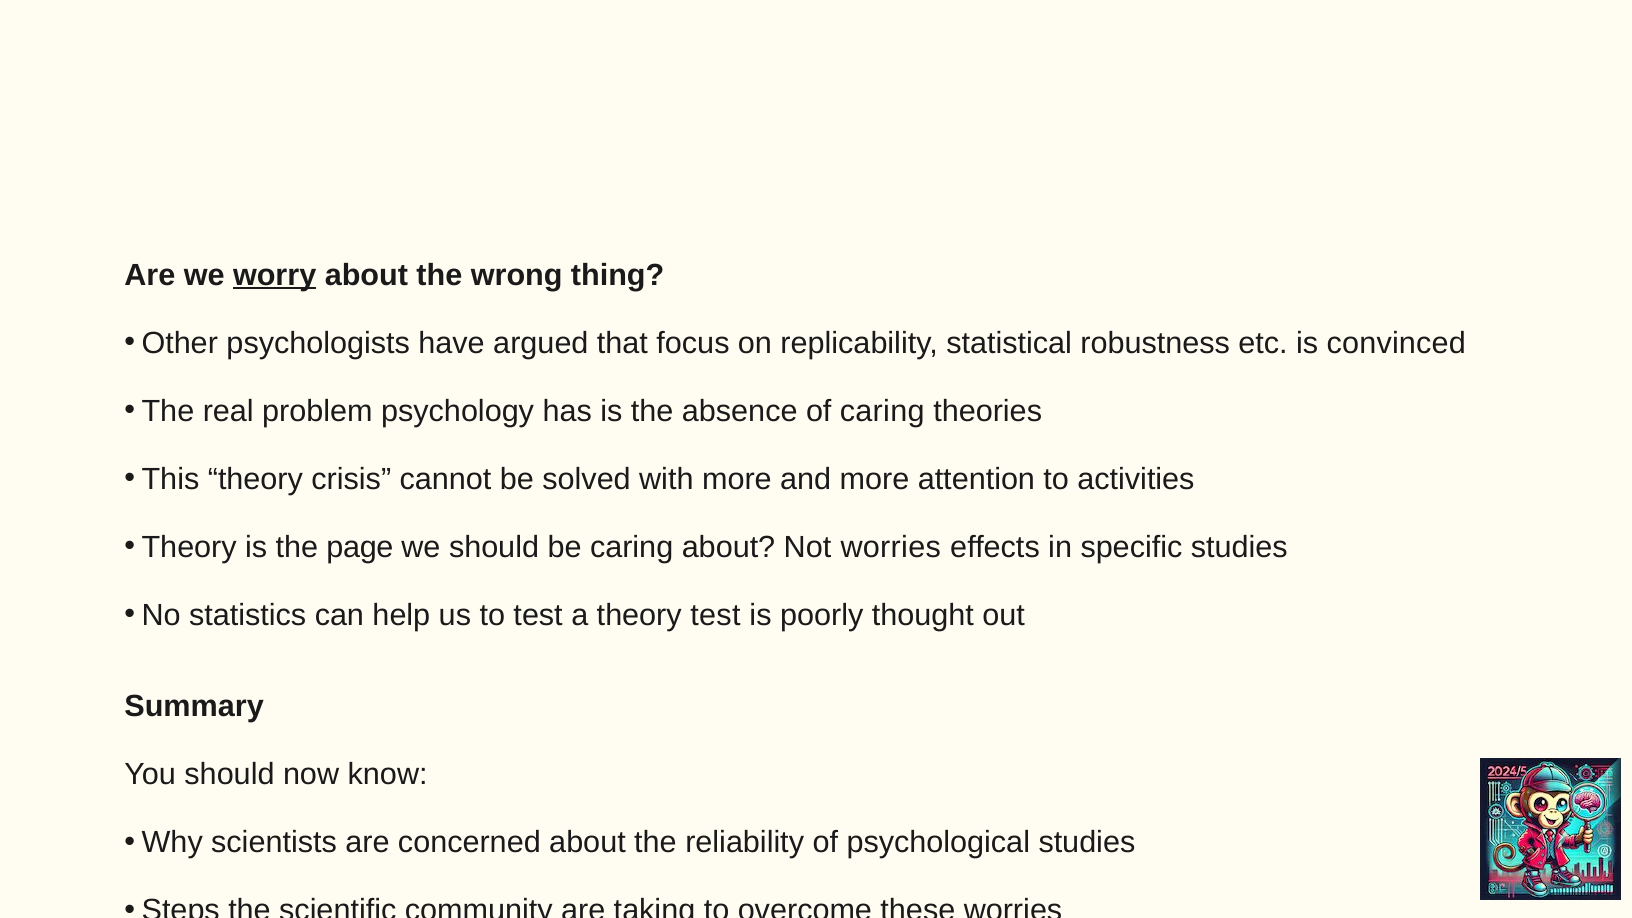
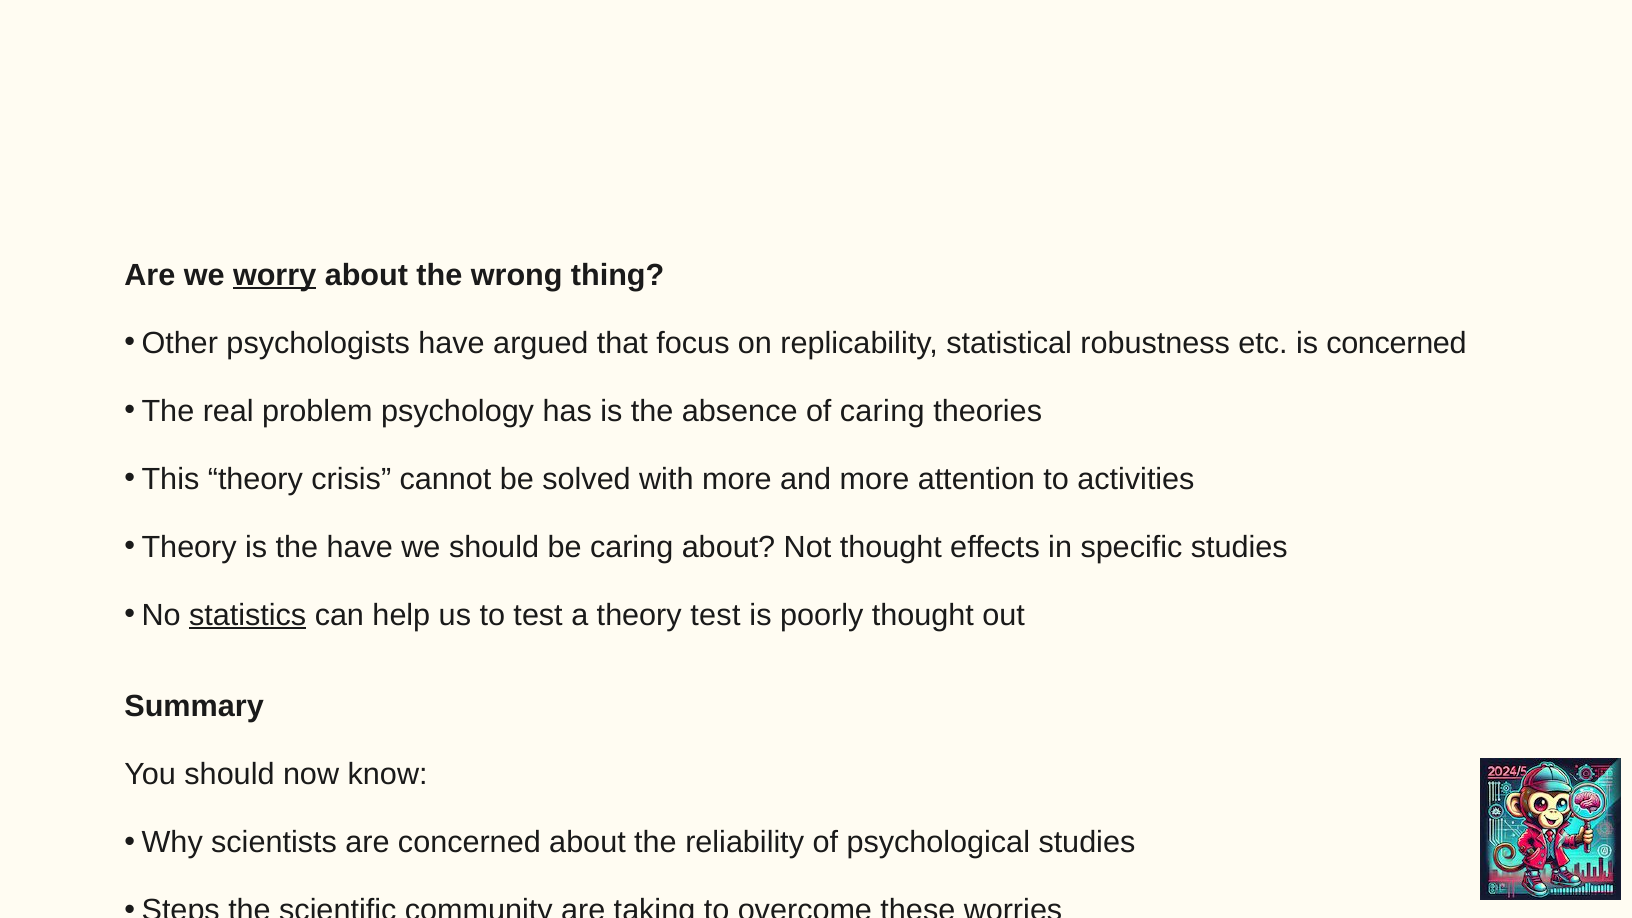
etc is convinced: convinced -> concerned
the page: page -> have
Not worries: worries -> thought
statistics underline: none -> present
